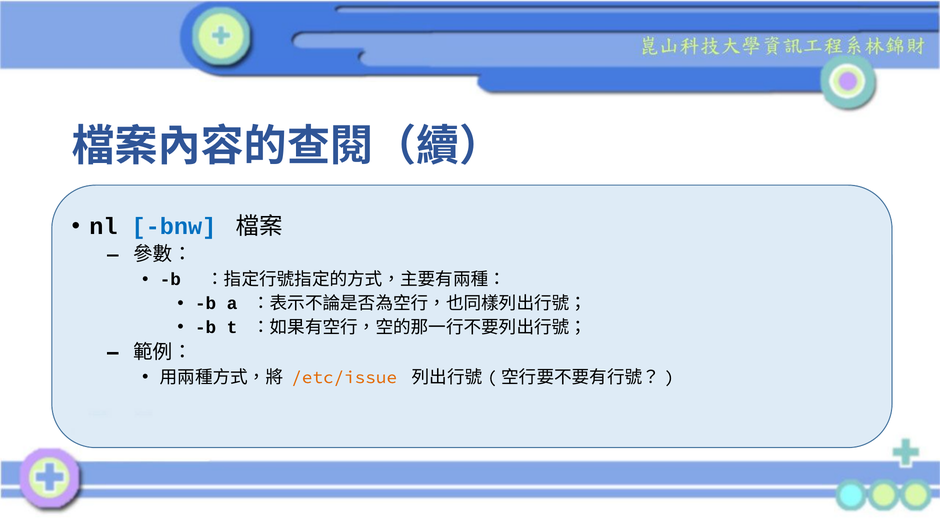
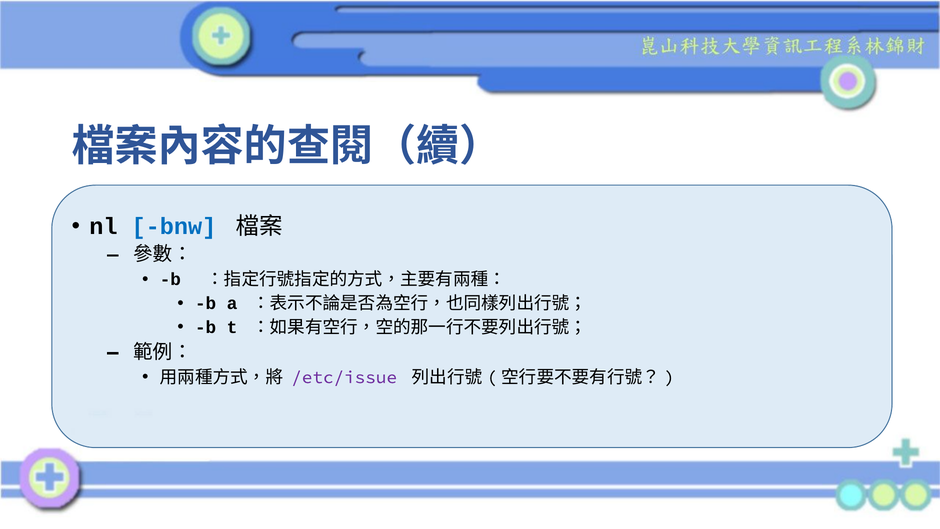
/etc/issue colour: orange -> purple
